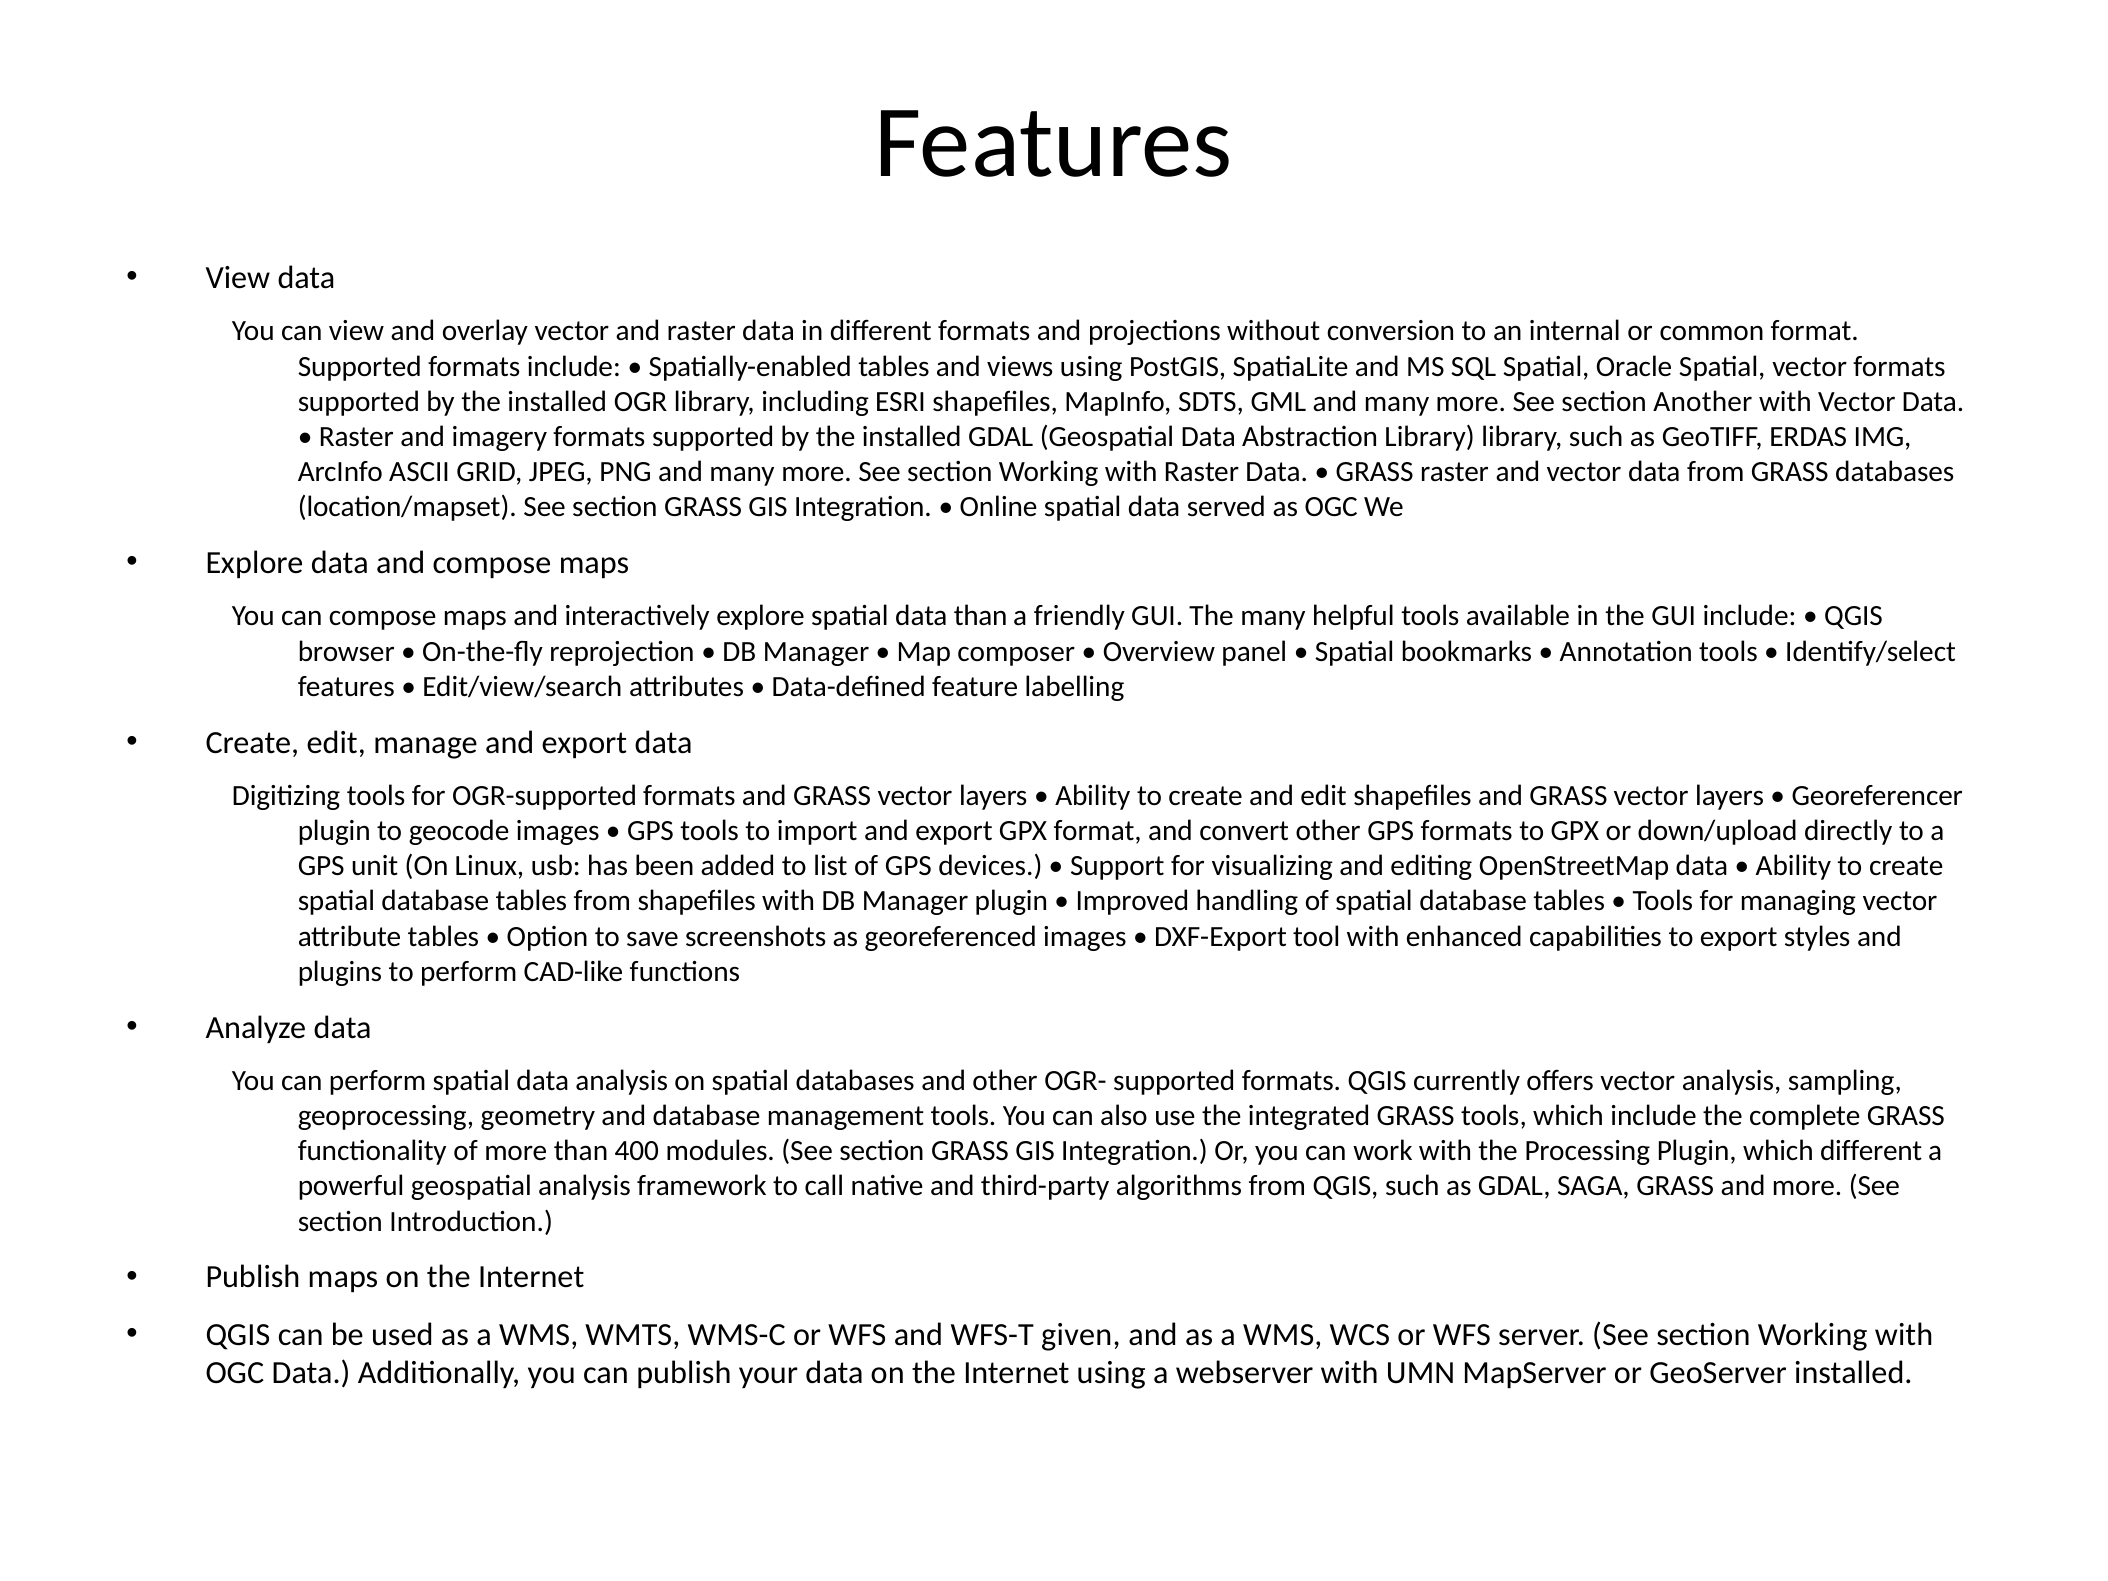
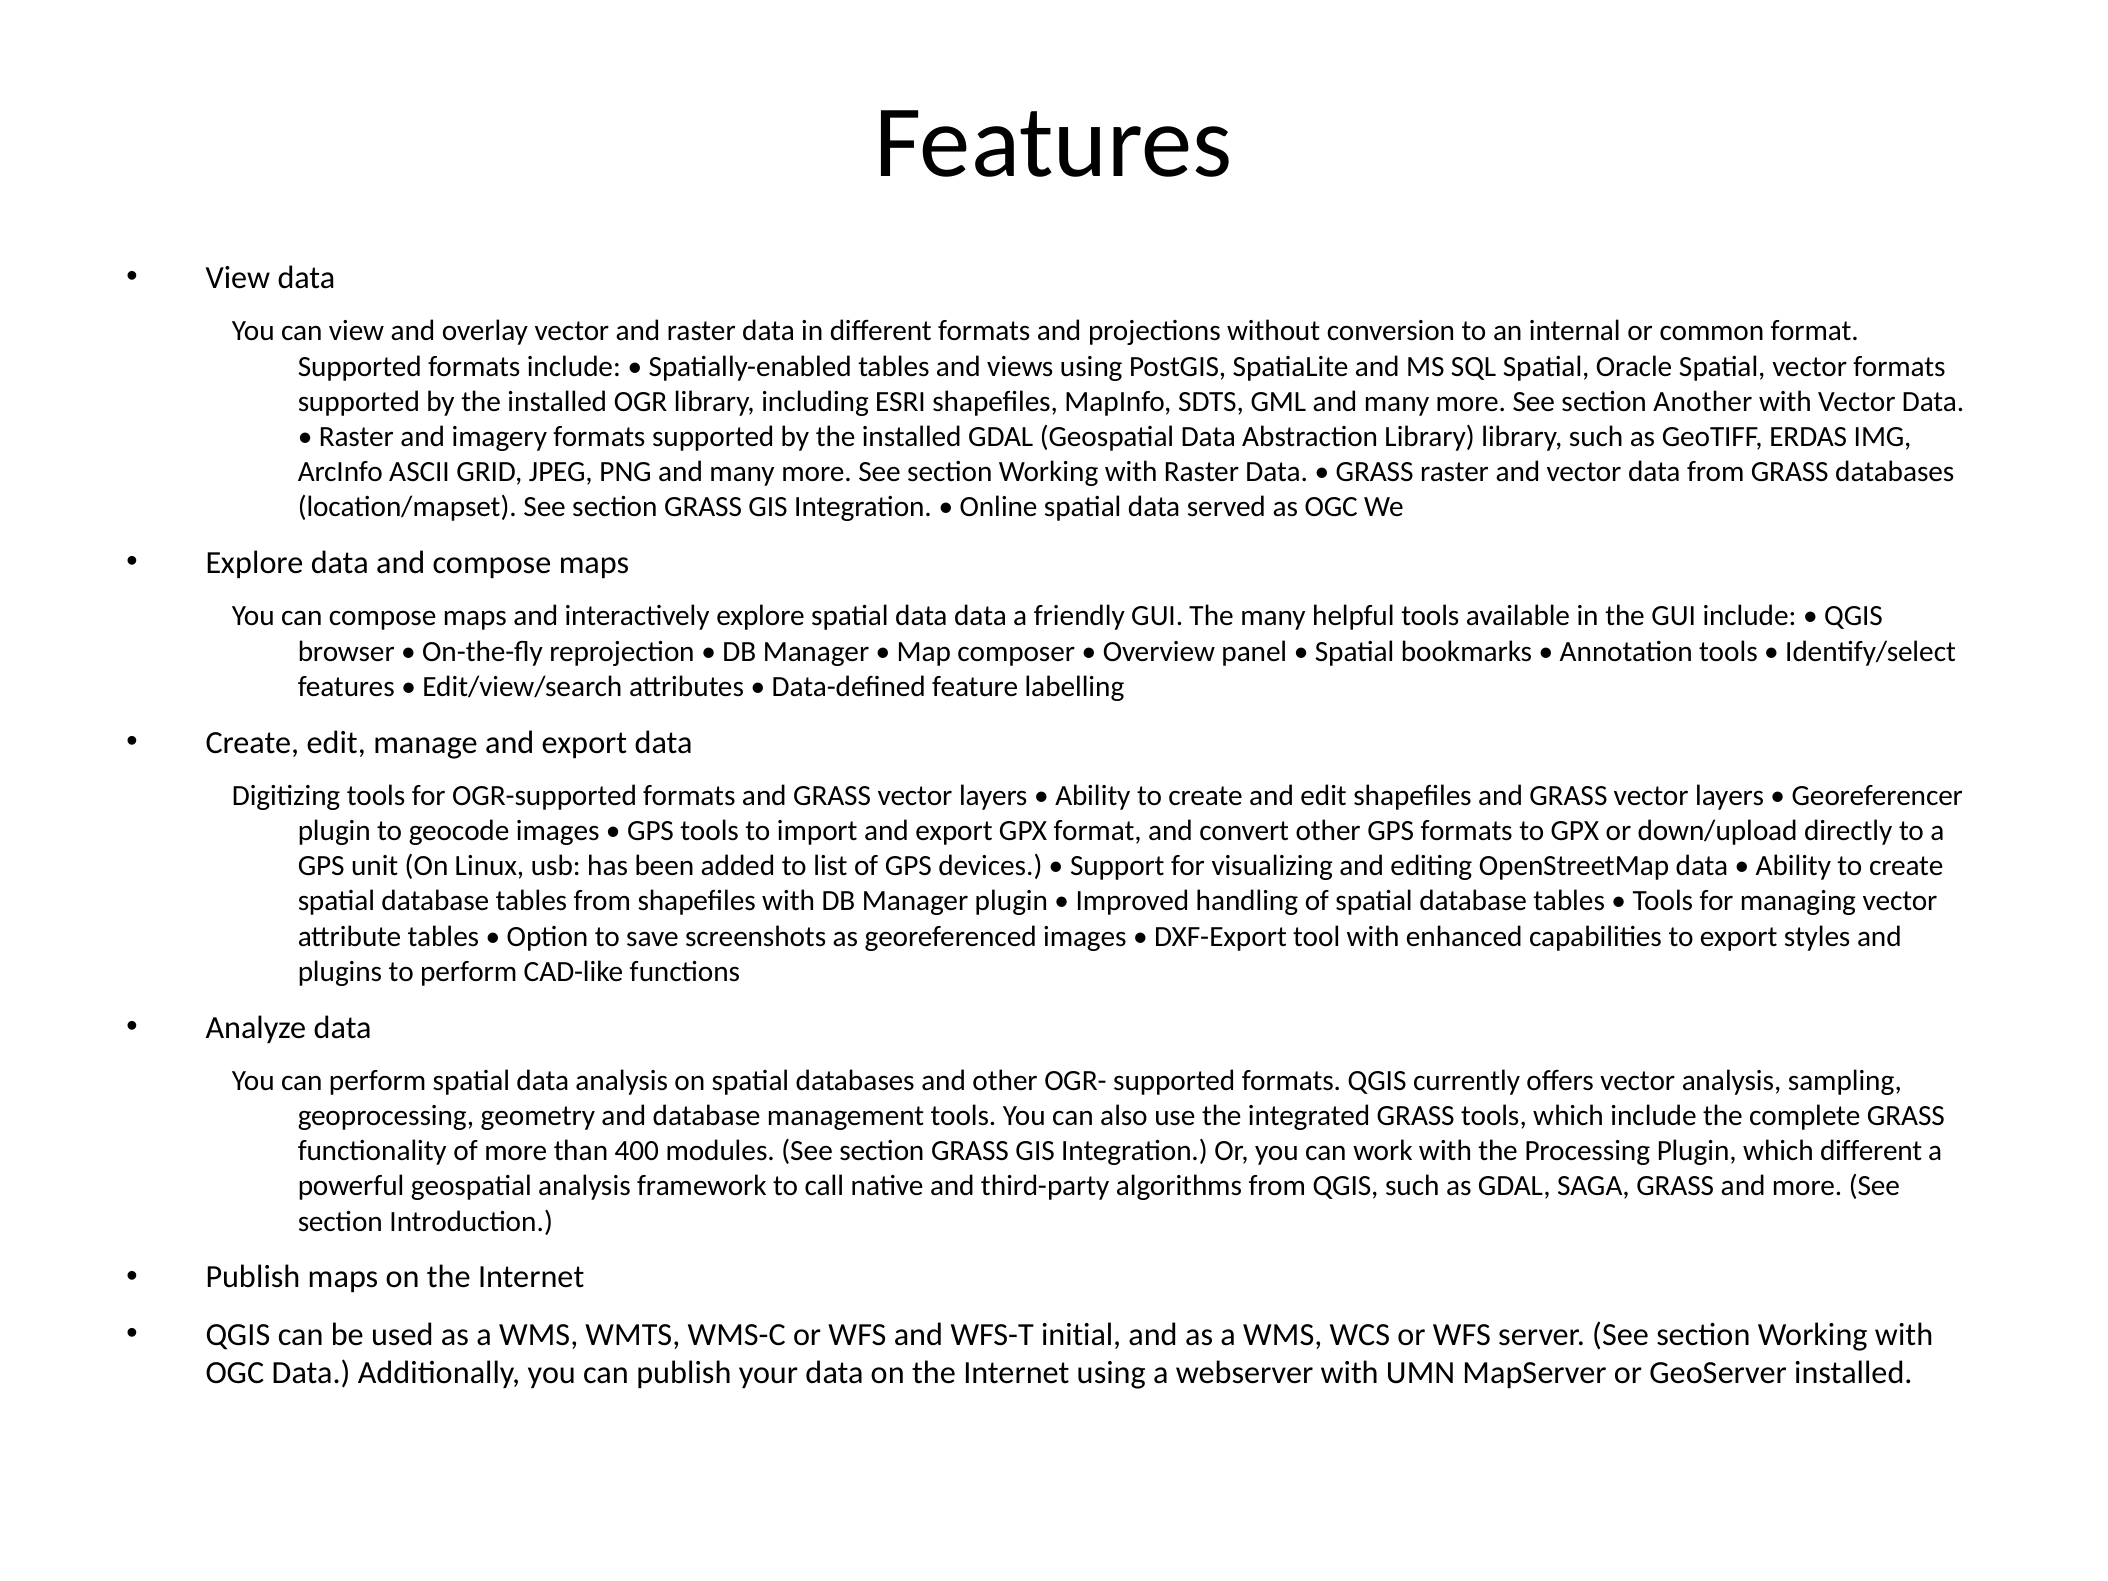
data than: than -> data
given: given -> initial
